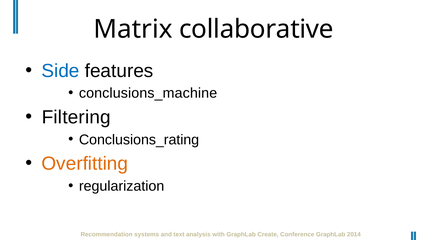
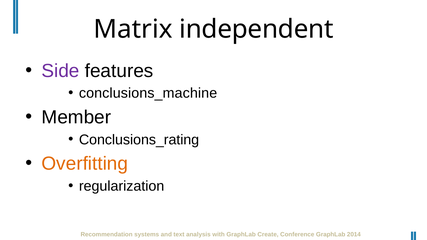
collaborative: collaborative -> independent
Side colour: blue -> purple
Filtering: Filtering -> Member
